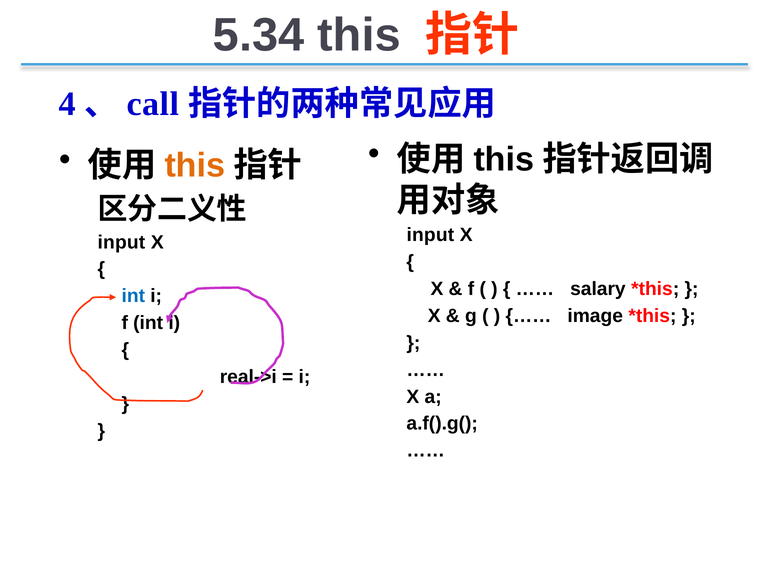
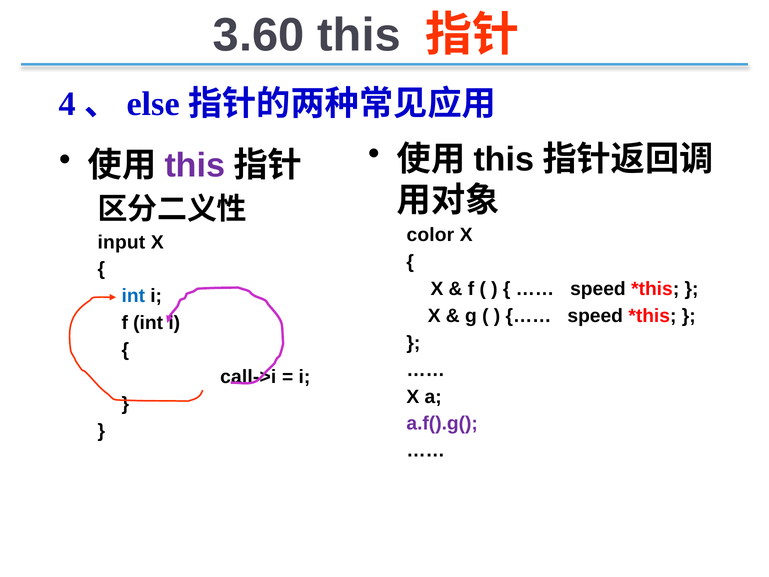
5.34: 5.34 -> 3.60
call: call -> else
this at (195, 165) colour: orange -> purple
input at (430, 235): input -> color
salary at (598, 289): salary -> speed
image at (595, 316): image -> speed
real->i: real->i -> call->i
a.f().g( colour: black -> purple
